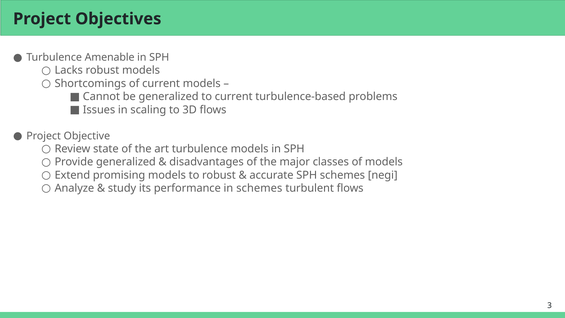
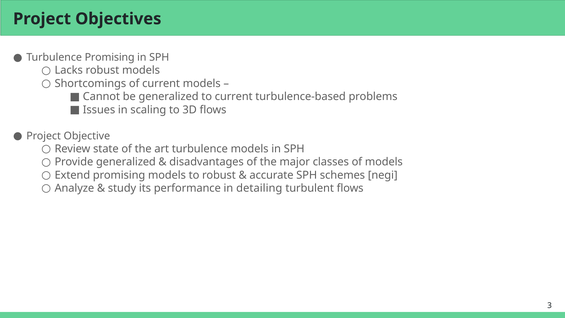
Turbulence Amenable: Amenable -> Promising
in schemes: schemes -> detailing
